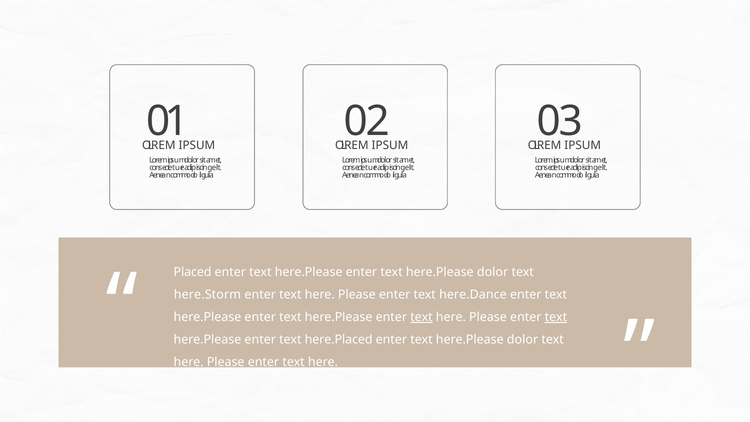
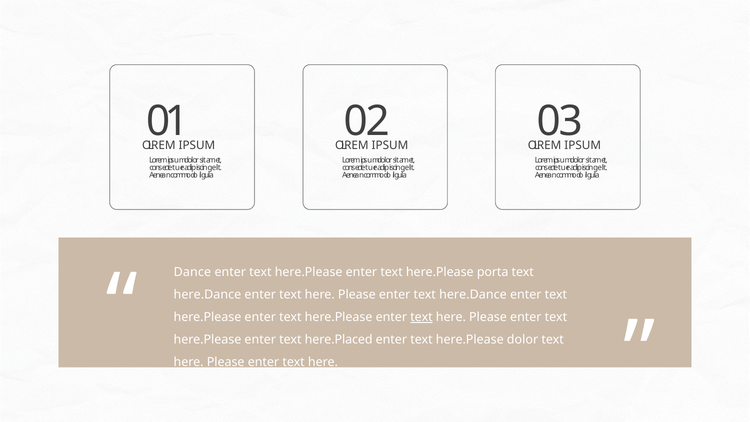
Placed: Placed -> Dance
dolor at (493, 272): dolor -> porta
here.Storm at (207, 295): here.Storm -> here.Dance
text at (556, 317) underline: present -> none
